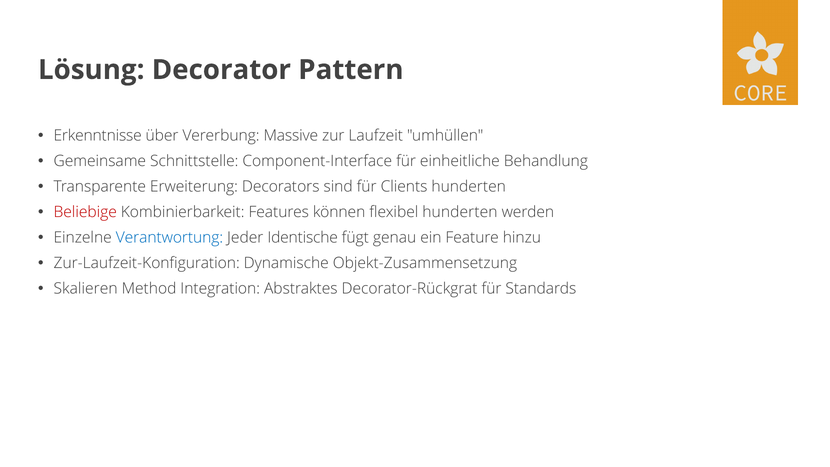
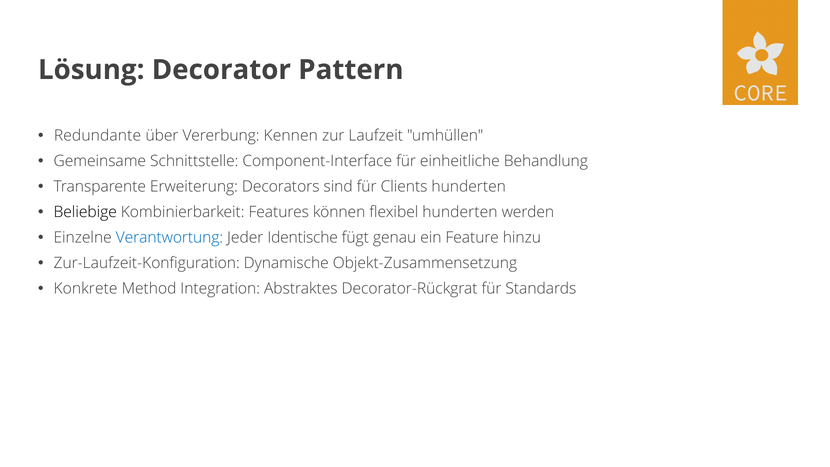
Erkenntnisse: Erkenntnisse -> Redundante
Massive: Massive -> Kennen
Beliebige colour: red -> black
Skalieren: Skalieren -> Konkrete
